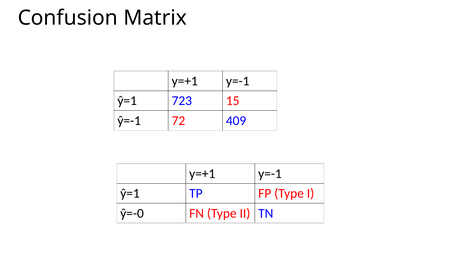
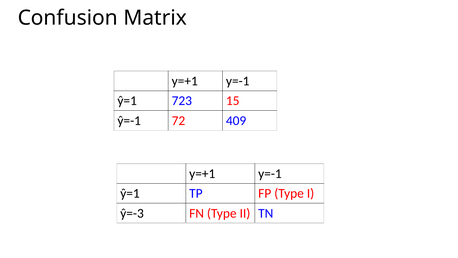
ŷ=-0: ŷ=-0 -> ŷ=-3
